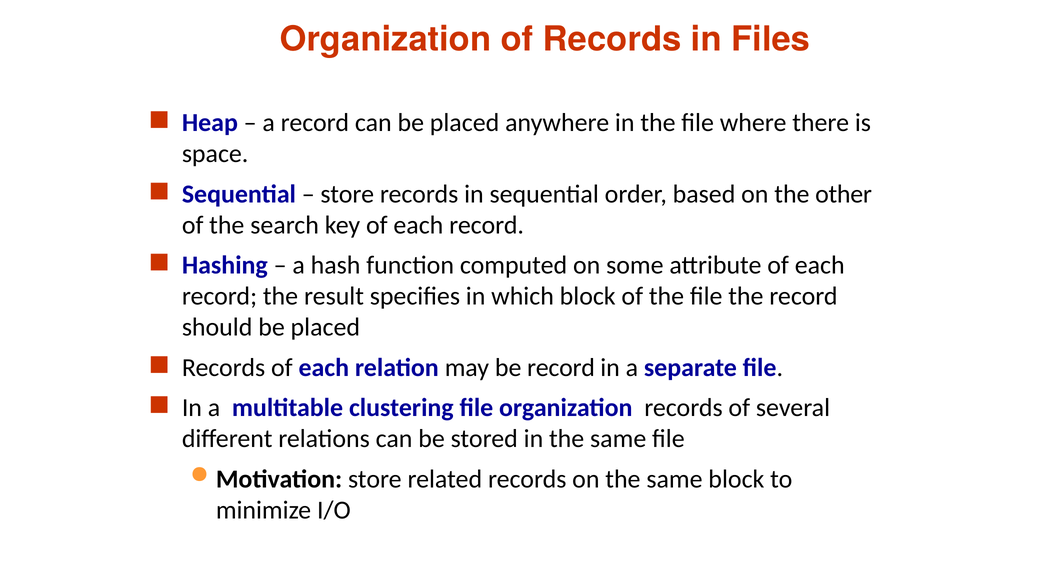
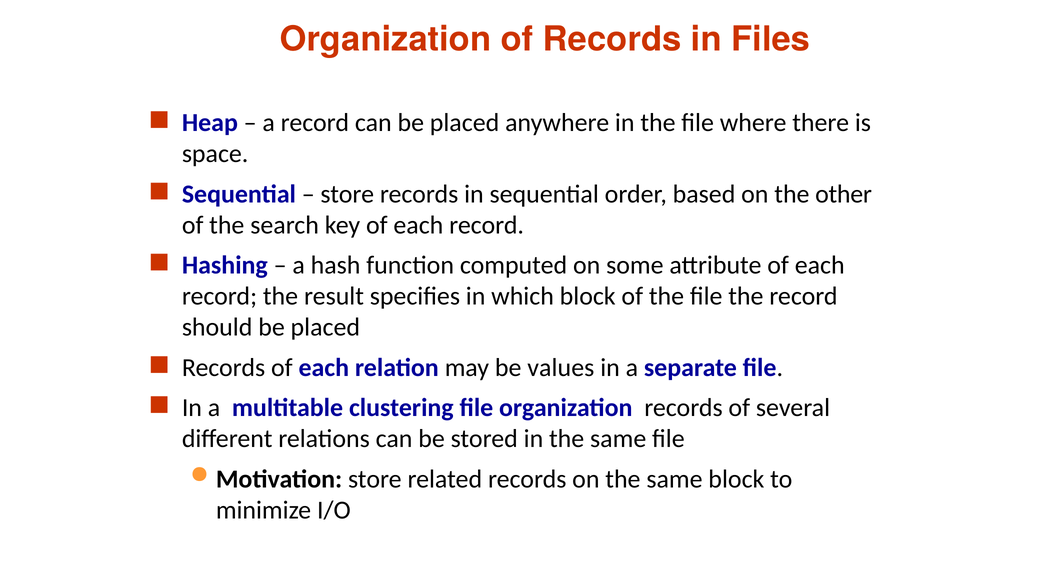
be record: record -> values
